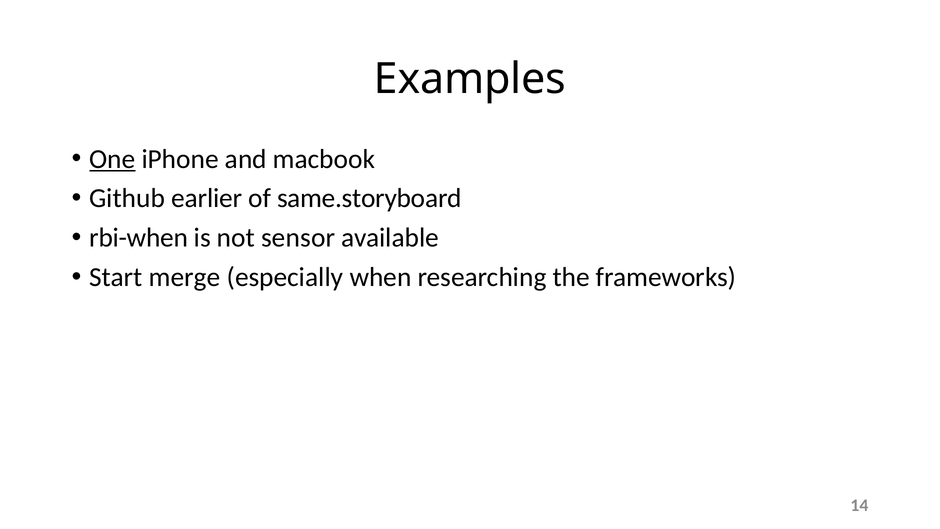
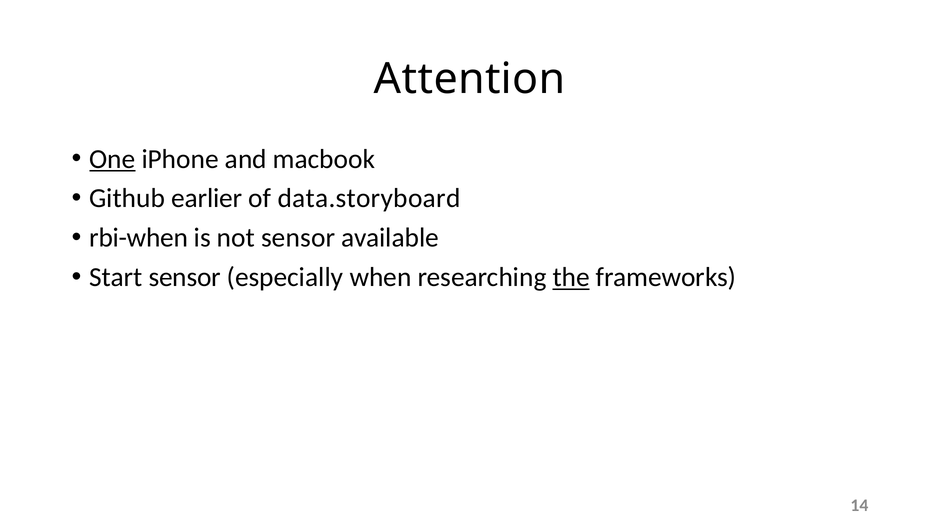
Examples: Examples -> Attention
same.storyboard: same.storyboard -> data.storyboard
Start merge: merge -> sensor
the underline: none -> present
